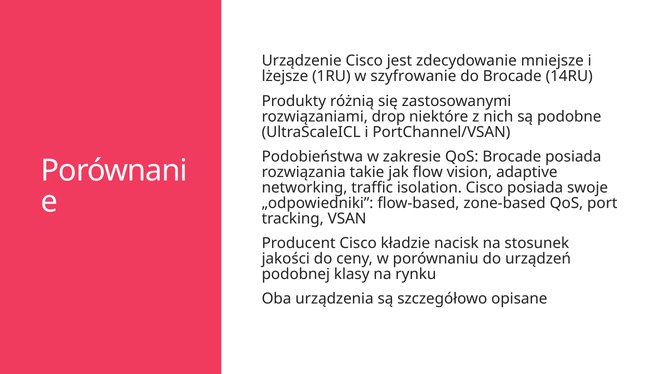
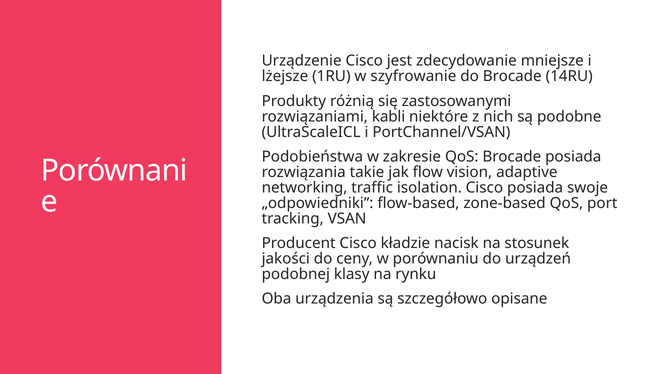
drop: drop -> kabli
